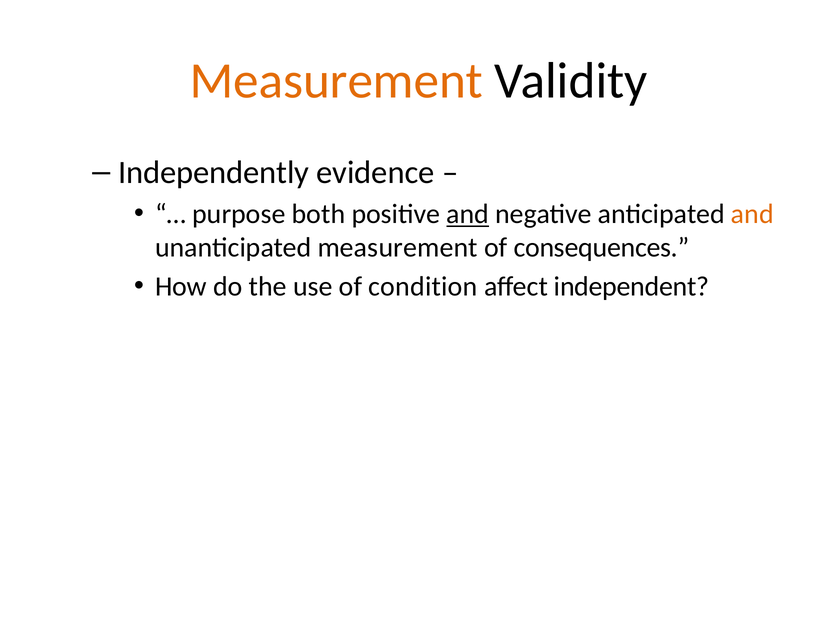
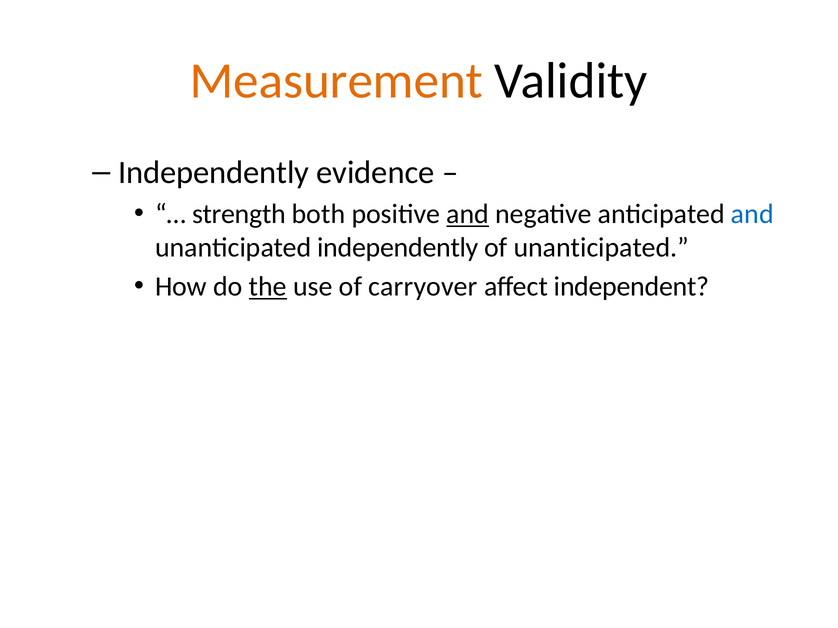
purpose: purpose -> strength
and at (752, 214) colour: orange -> blue
unanticipated measurement: measurement -> independently
of consequences: consequences -> unanticipated
the underline: none -> present
condition: condition -> carryover
